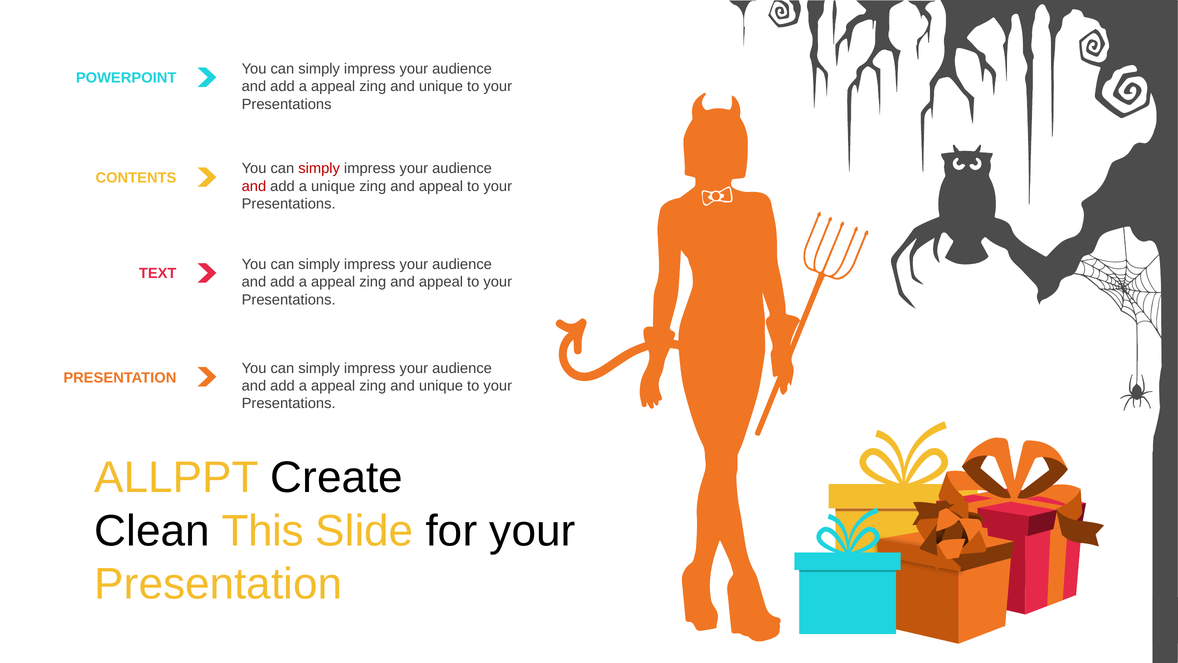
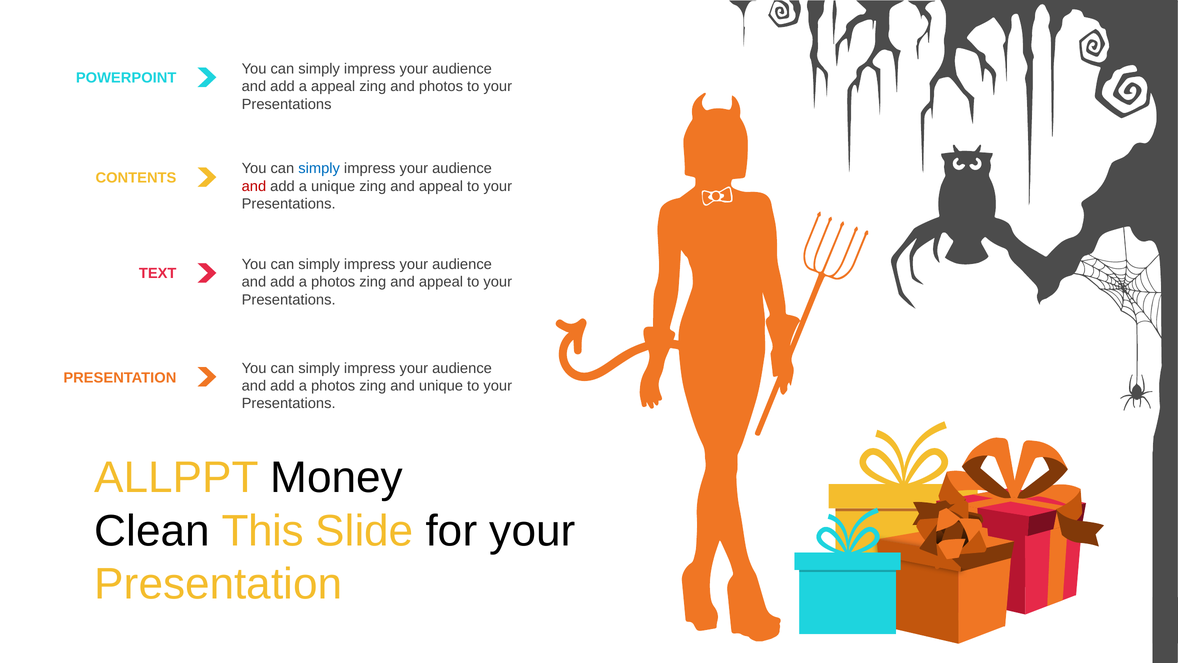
unique at (441, 86): unique -> photos
simply at (319, 169) colour: red -> blue
appeal at (333, 282): appeal -> photos
appeal at (333, 386): appeal -> photos
Create: Create -> Money
